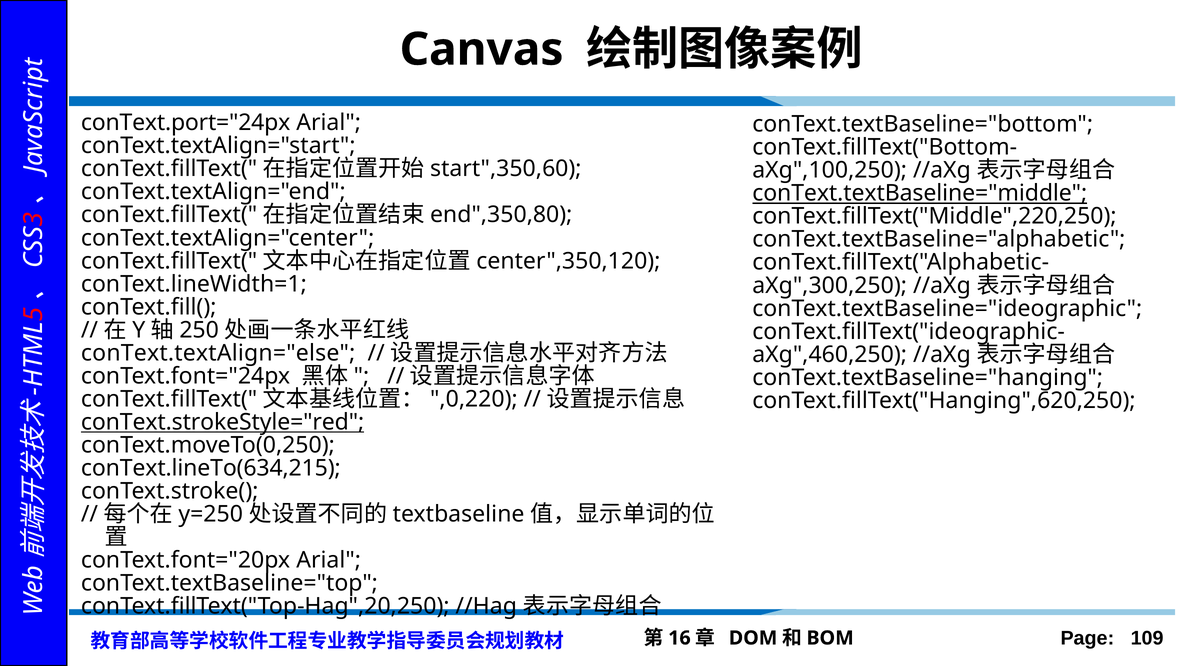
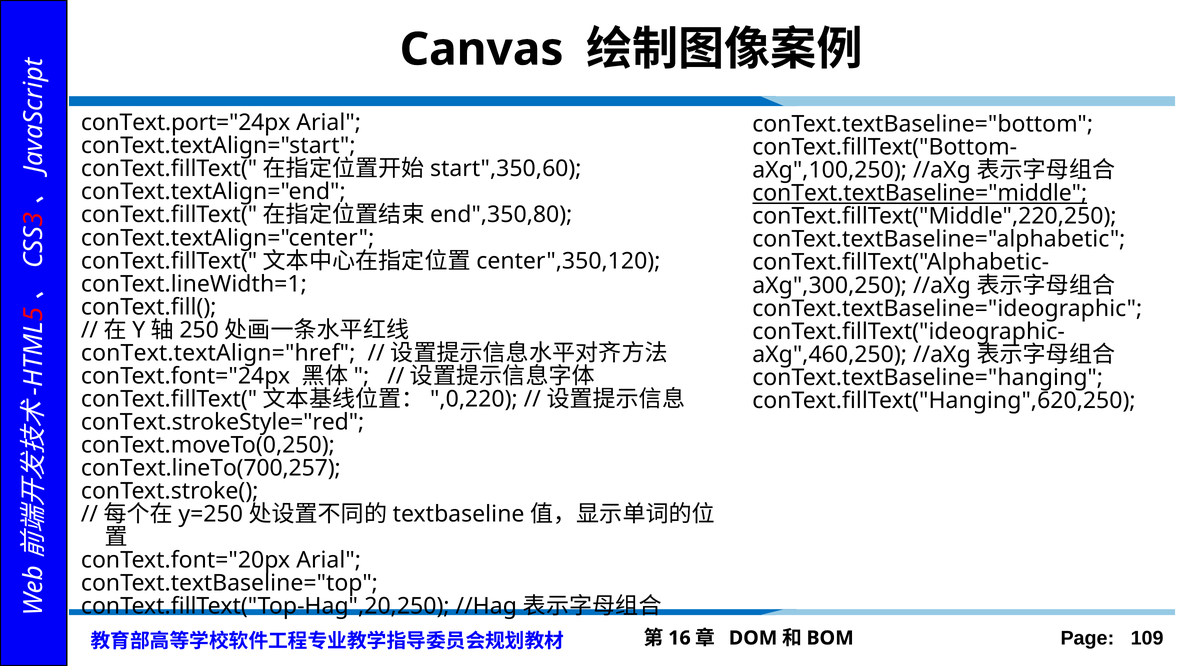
conText.textAlign="else: conText.textAlign="else -> conText.textAlign="href
conText.strokeStyle="red underline: present -> none
conText.lineTo(634,215: conText.lineTo(634,215 -> conText.lineTo(700,257
